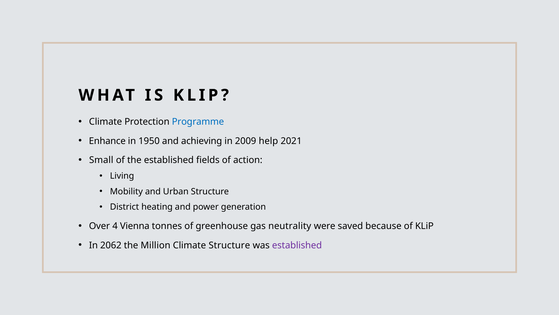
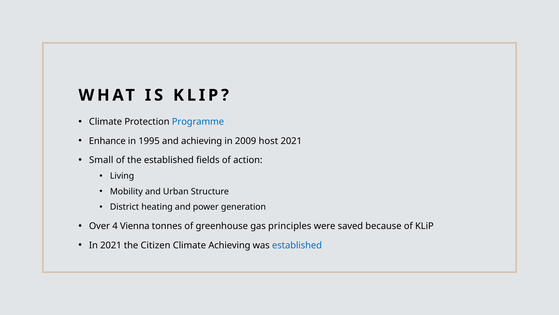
1950: 1950 -> 1995
help: help -> host
neutrality: neutrality -> principles
In 2062: 2062 -> 2021
Million: Million -> Citizen
Climate Structure: Structure -> Achieving
established at (297, 245) colour: purple -> blue
